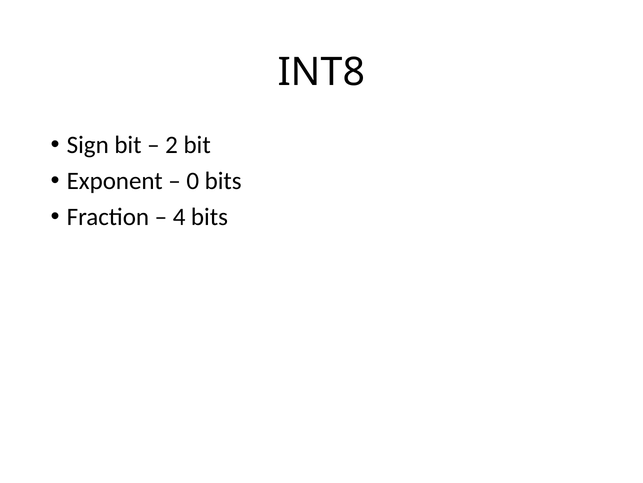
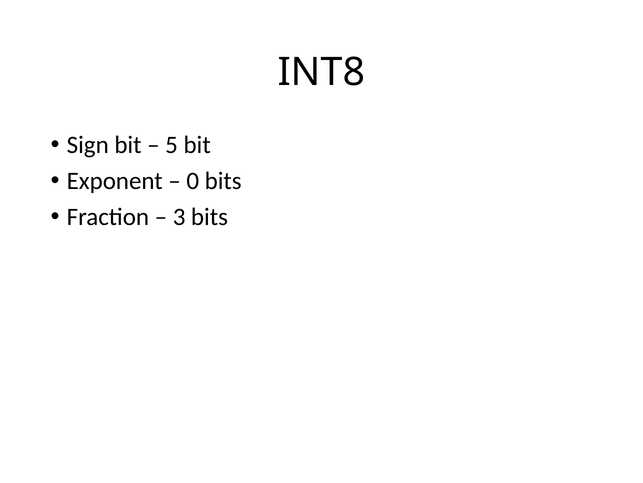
2: 2 -> 5
4: 4 -> 3
